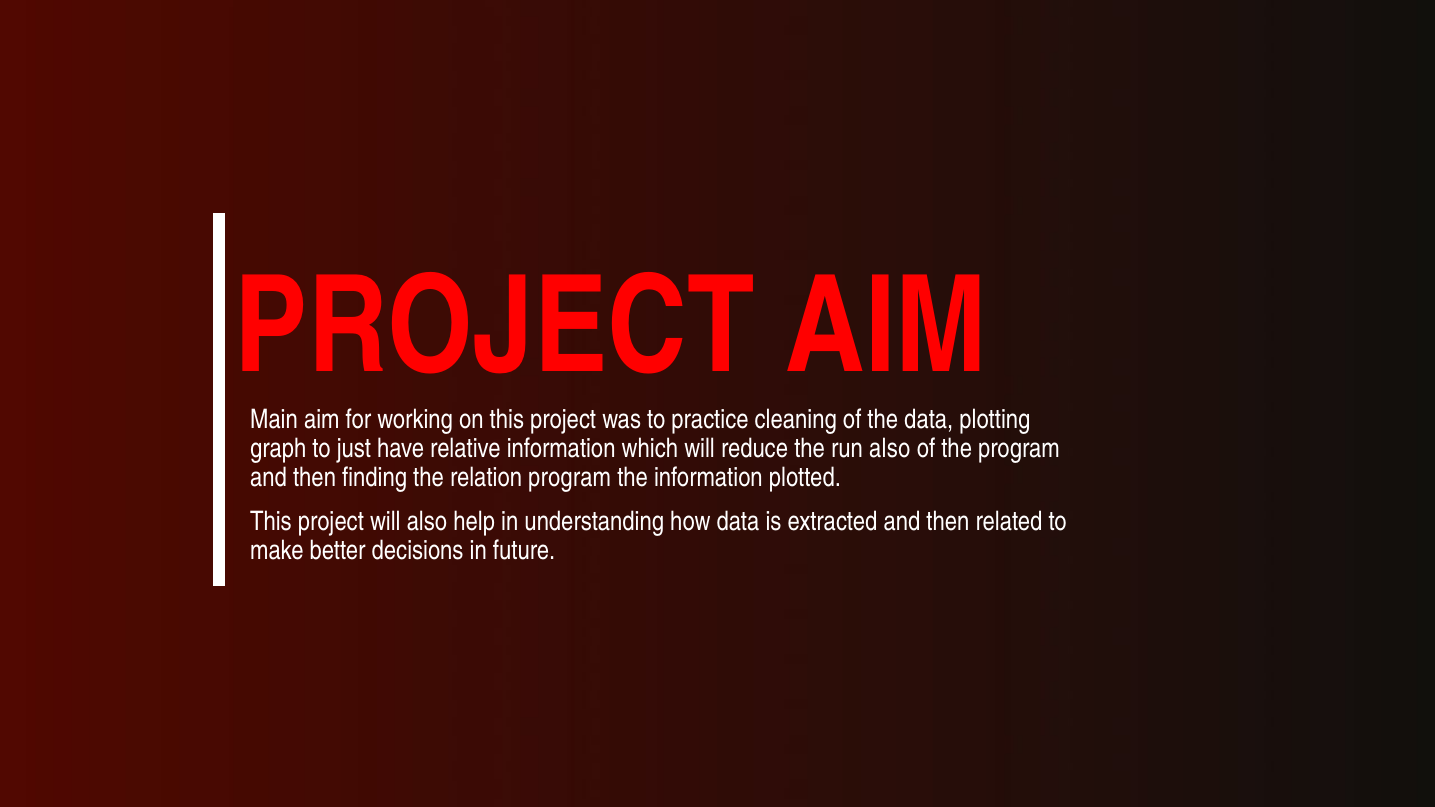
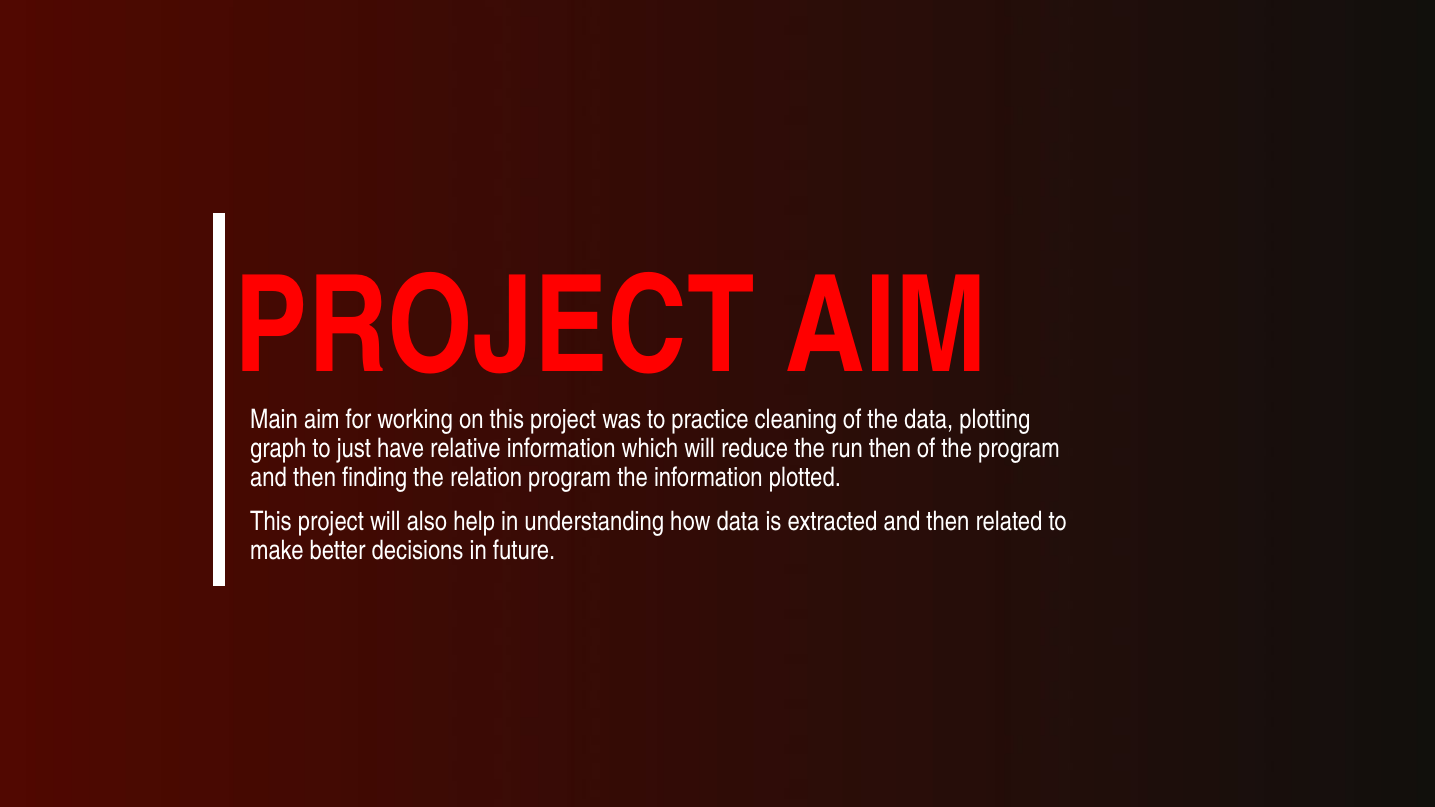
run also: also -> then
